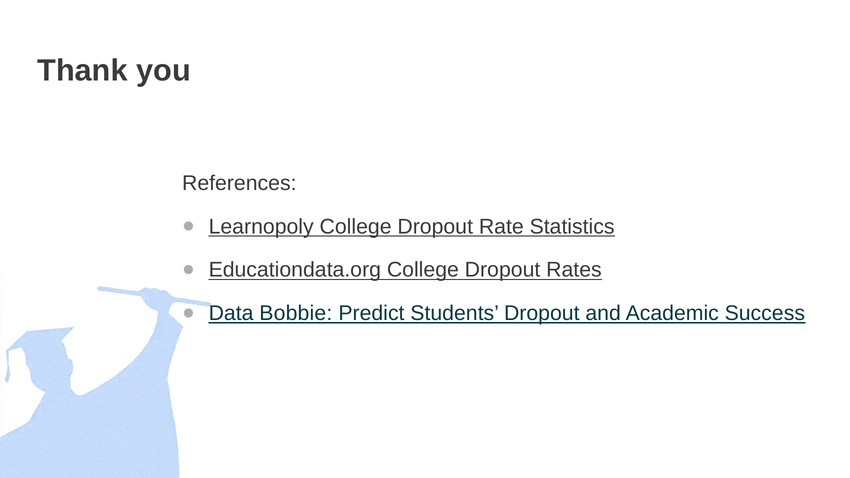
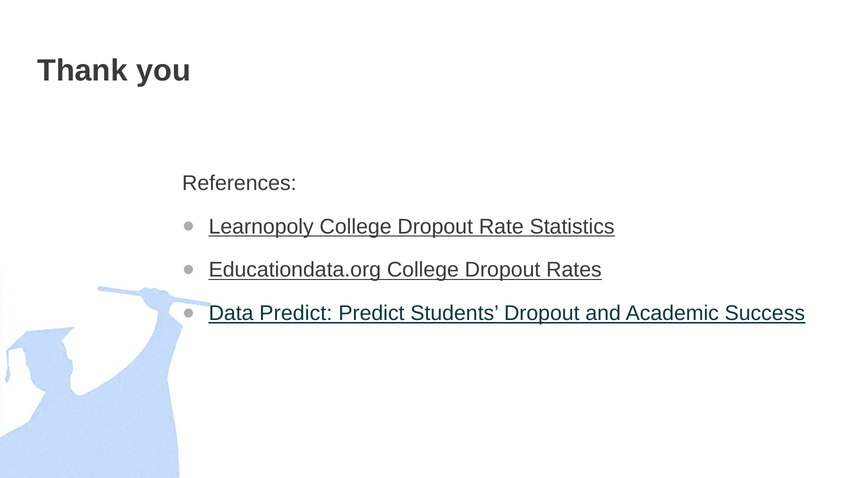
Data Bobbie: Bobbie -> Predict
